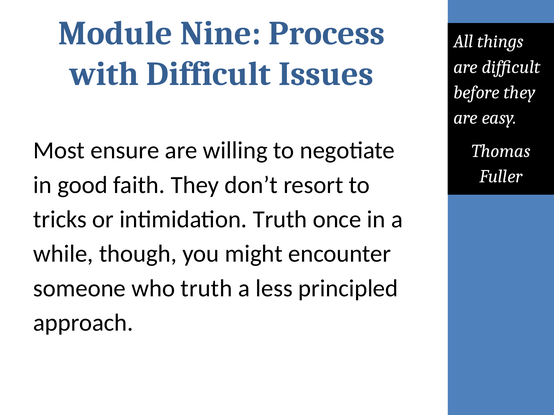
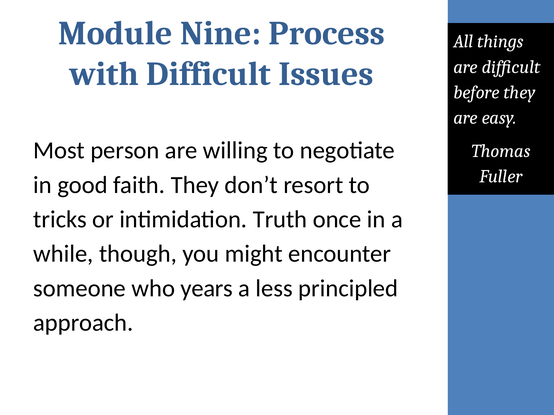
ensure: ensure -> person
who truth: truth -> years
